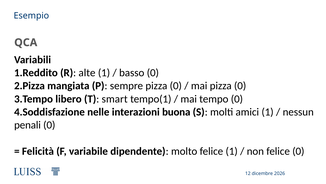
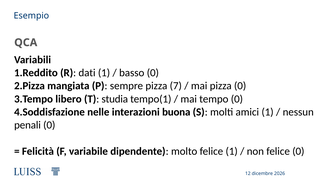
alte: alte -> dati
sempre pizza 0: 0 -> 7
smart: smart -> studia
